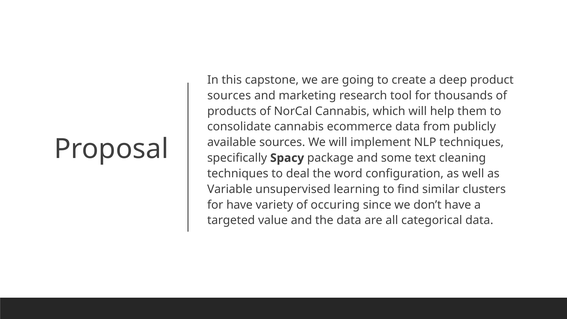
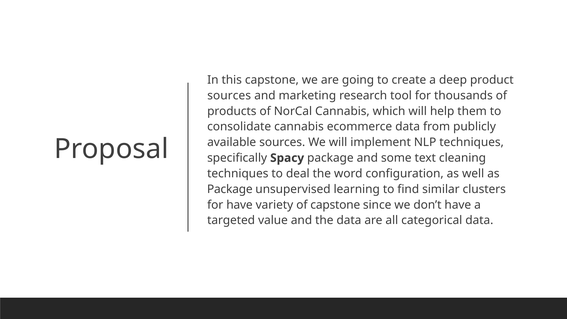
Variable at (230, 189): Variable -> Package
of occuring: occuring -> capstone
